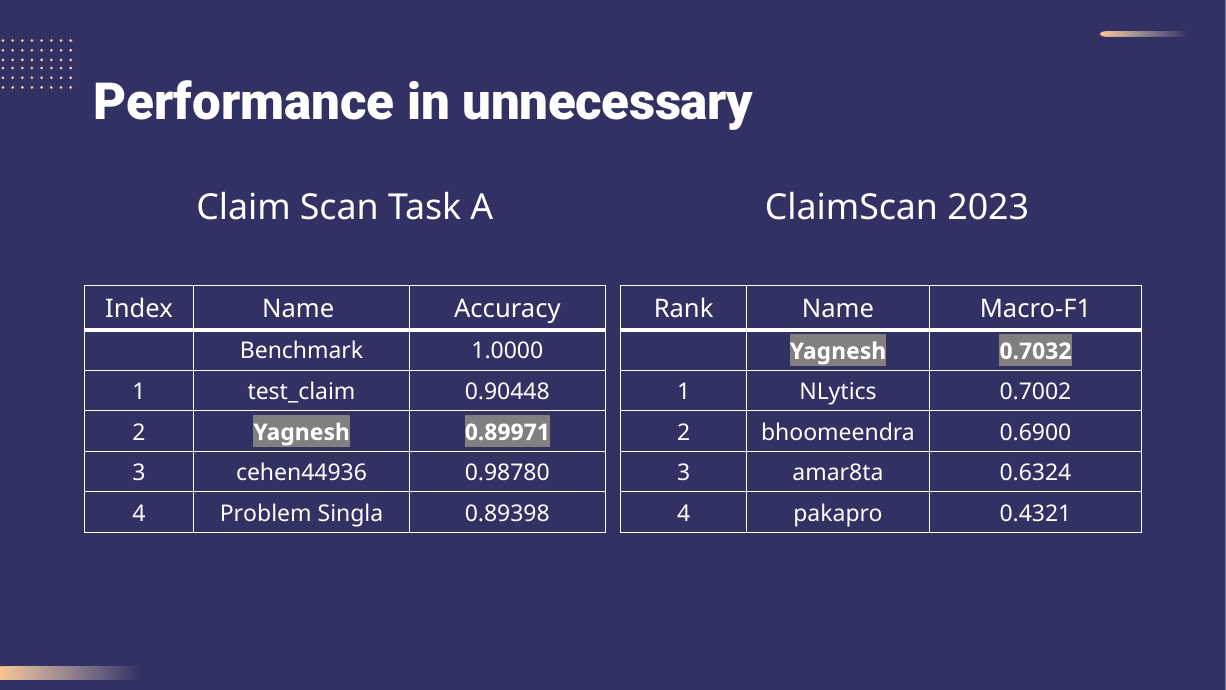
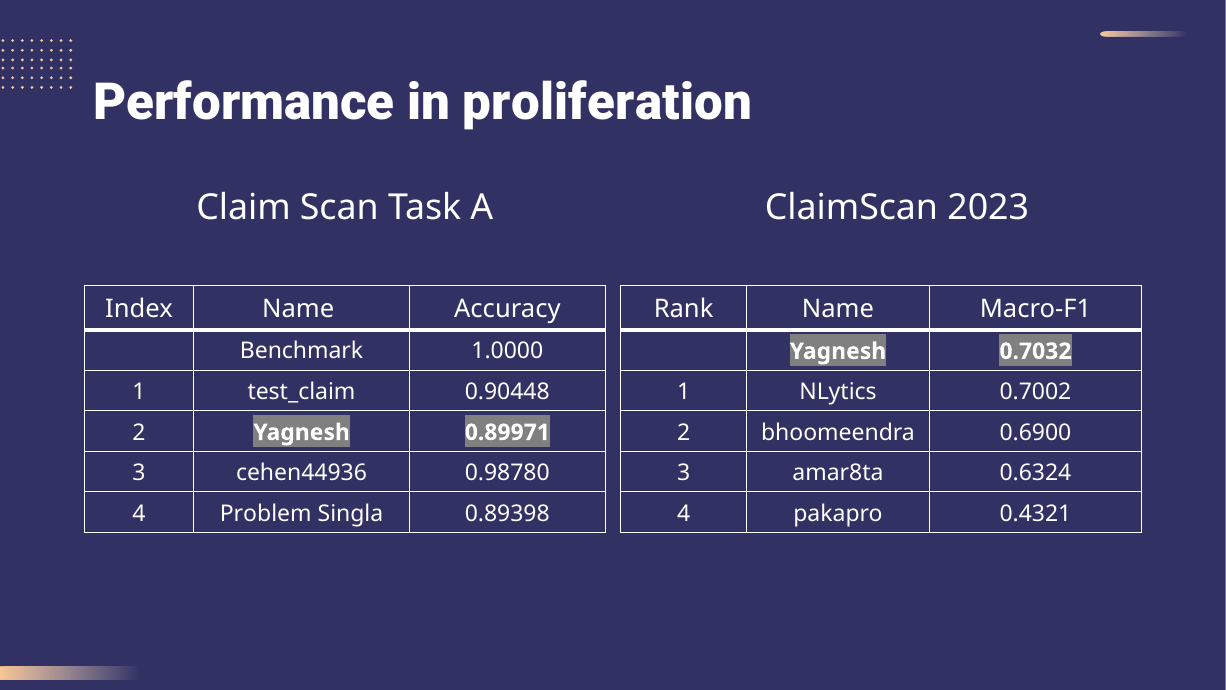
unnecessary: unnecessary -> proliferation
